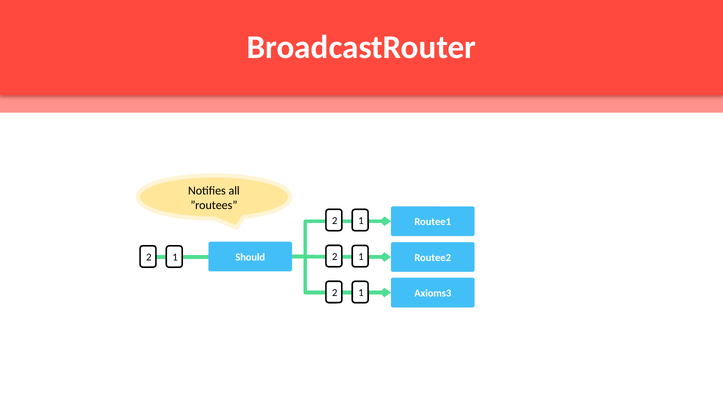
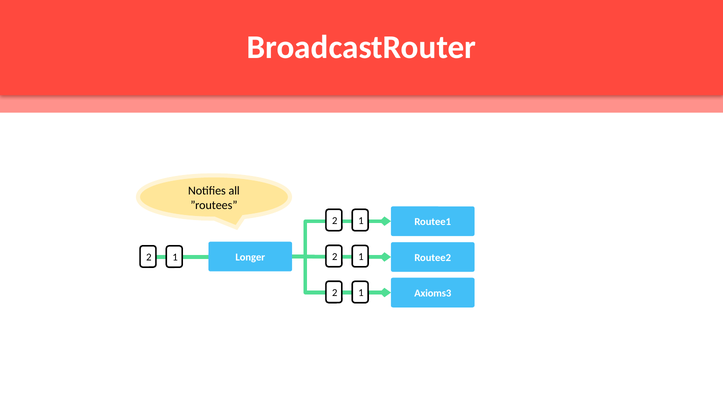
Should: Should -> Longer
